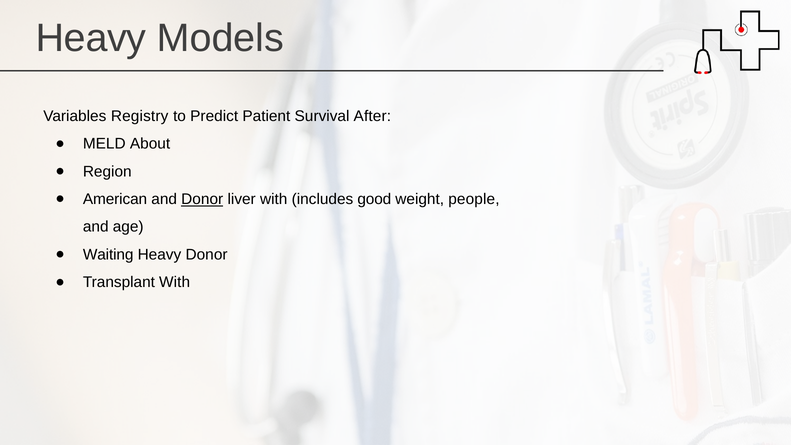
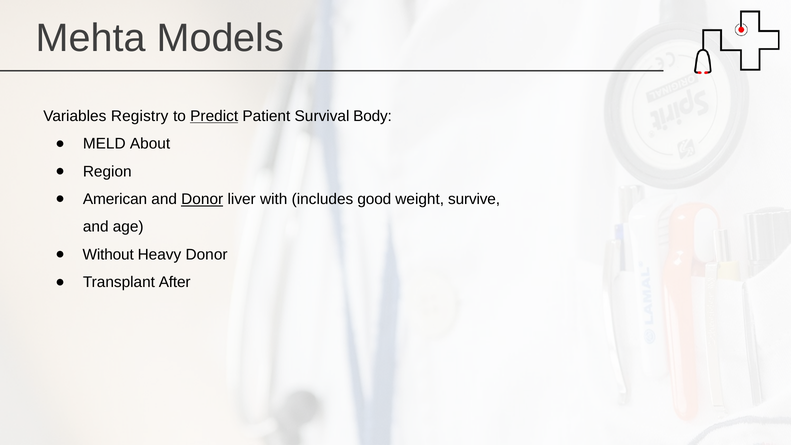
Heavy at (91, 38): Heavy -> Mehta
Predict underline: none -> present
After: After -> Body
people: people -> survive
Waiting: Waiting -> Without
Transplant With: With -> After
